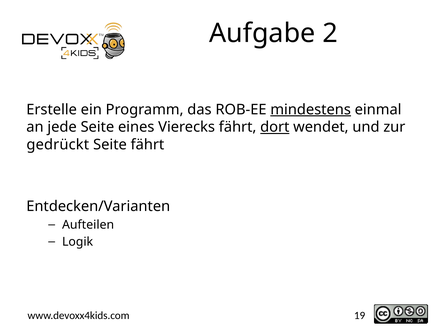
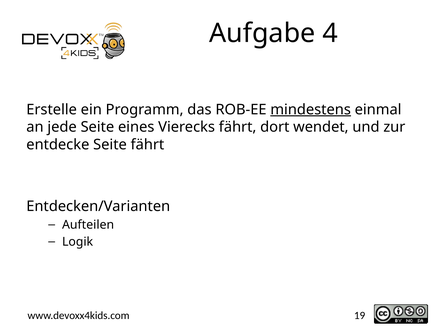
2: 2 -> 4
dort underline: present -> none
gedrückt: gedrückt -> entdecke
